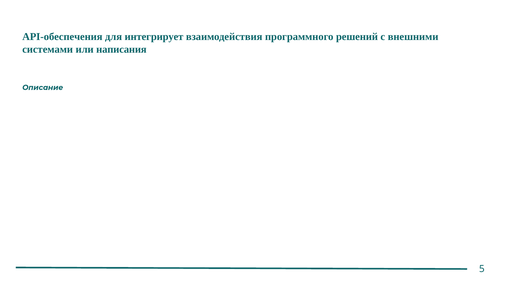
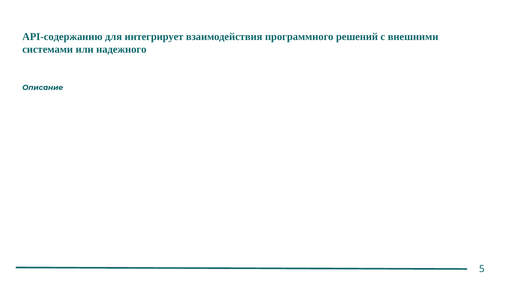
API-обеспечения: API-обеспечения -> API-содержанию
написания: написания -> надежного
